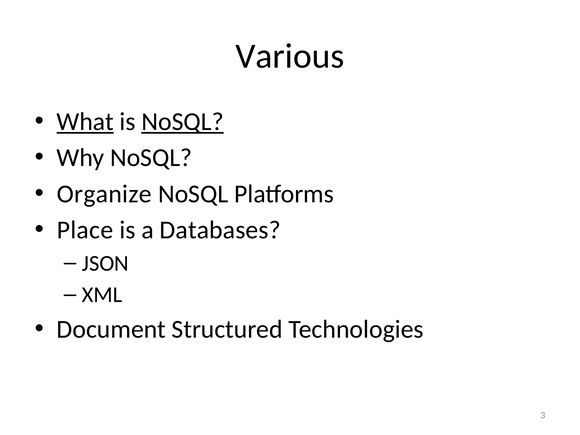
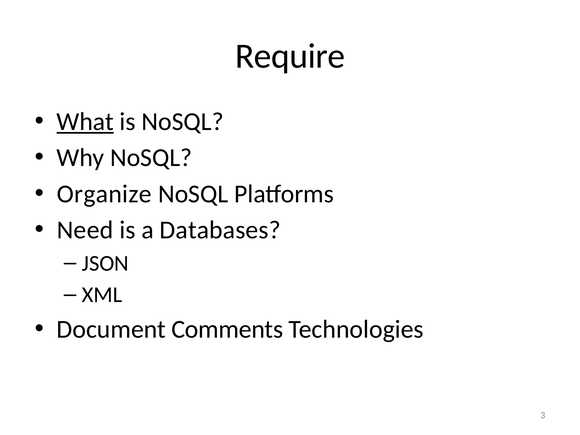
Various: Various -> Require
NoSQL at (183, 122) underline: present -> none
Place: Place -> Need
Structured: Structured -> Comments
